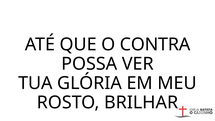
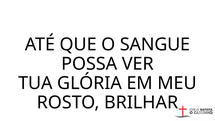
CONTRA: CONTRA -> SANGUE
